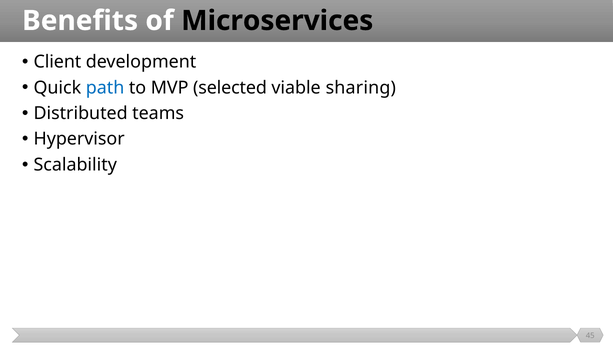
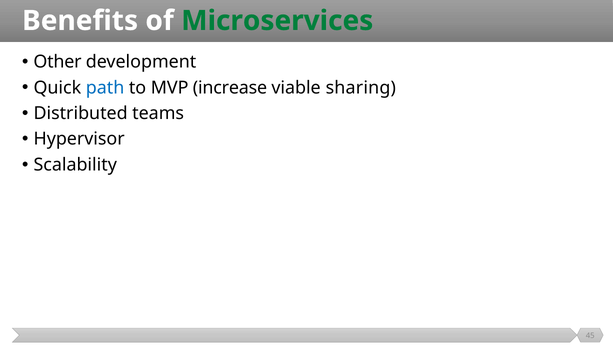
Microservices colour: black -> green
Client: Client -> Other
selected: selected -> increase
